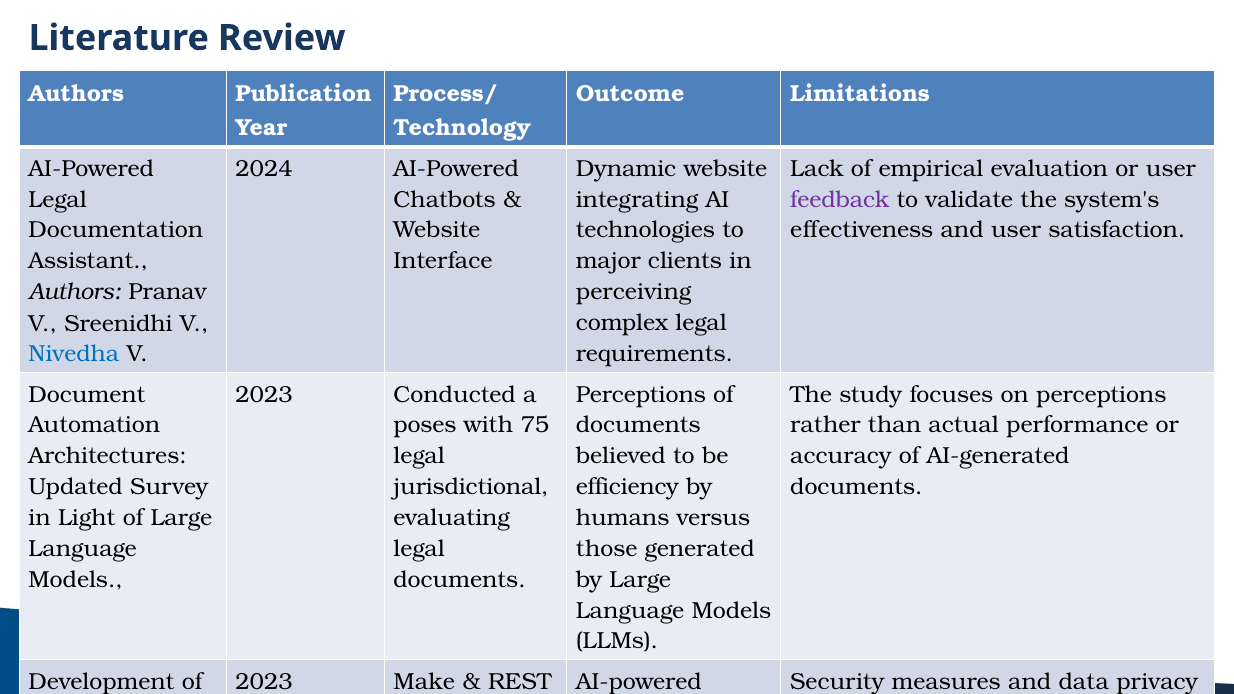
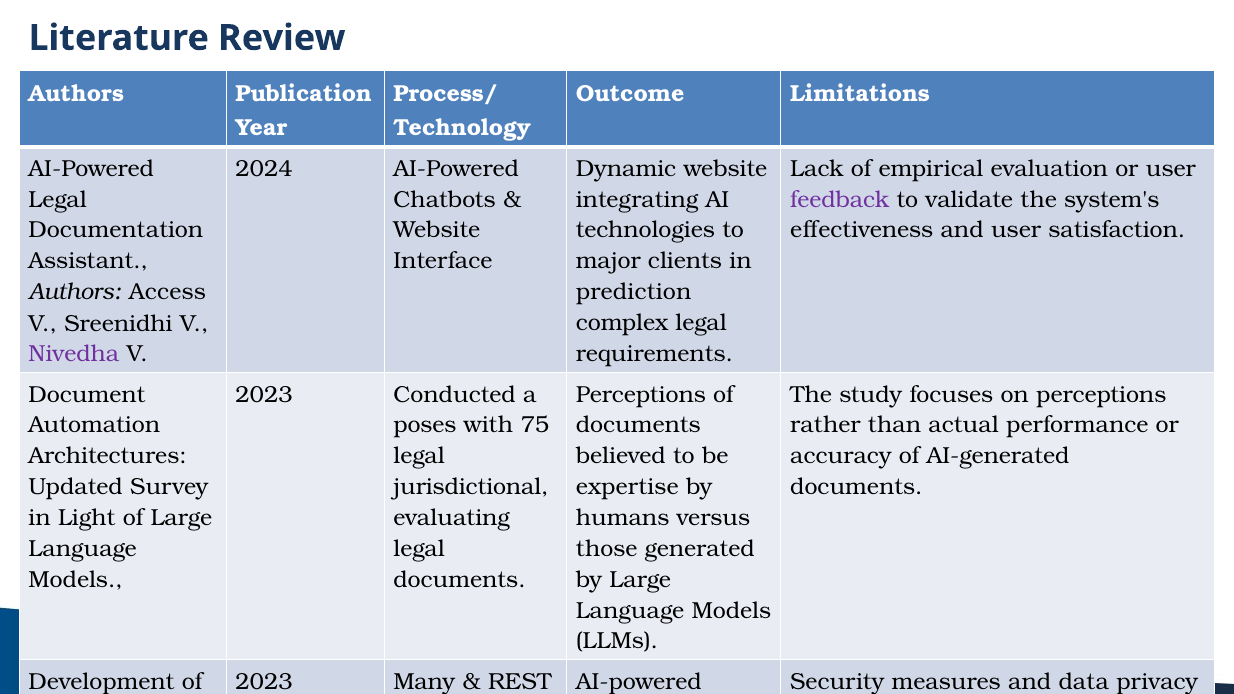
perceiving: perceiving -> prediction
Pranav at (168, 292): Pranav -> Access
Nivedha colour: blue -> purple
efficiency: efficiency -> expertise
Make: Make -> Many
